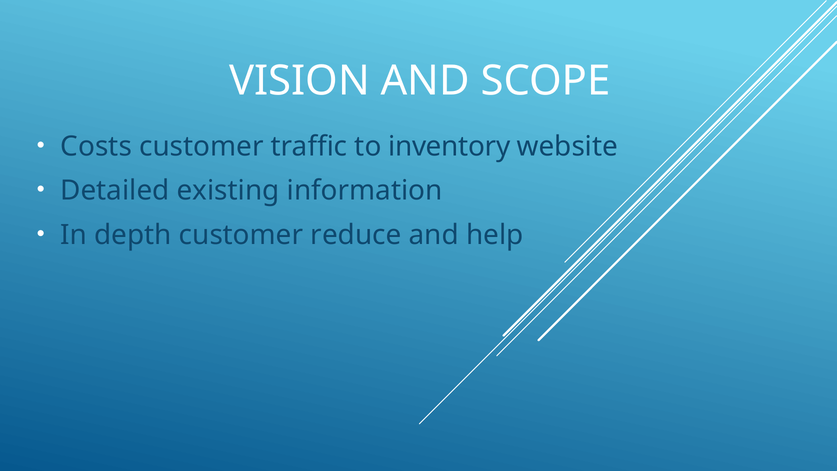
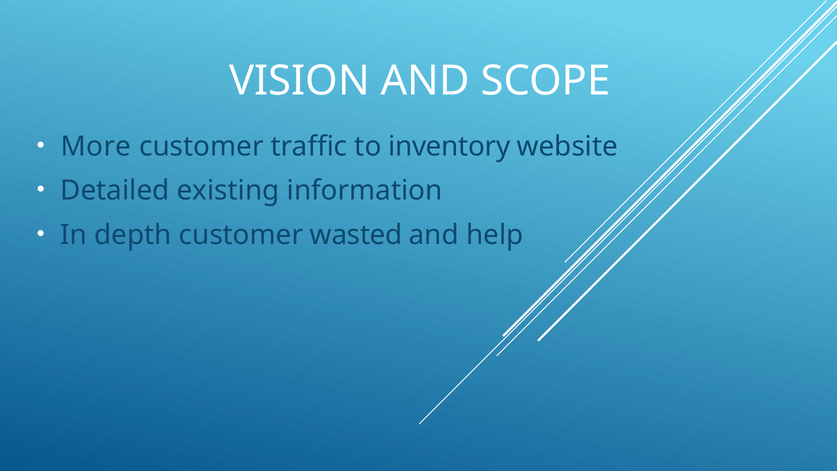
Costs: Costs -> More
reduce: reduce -> wasted
